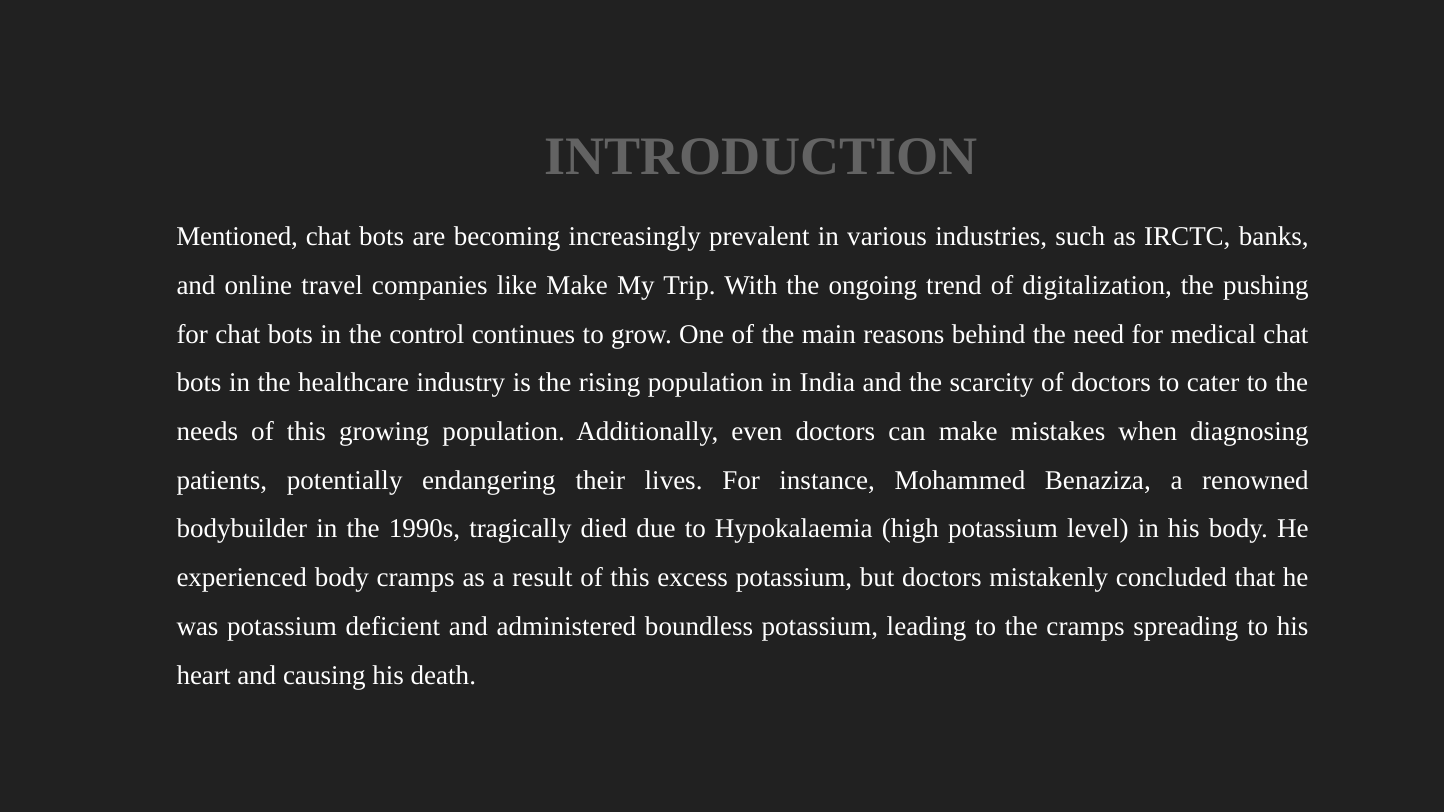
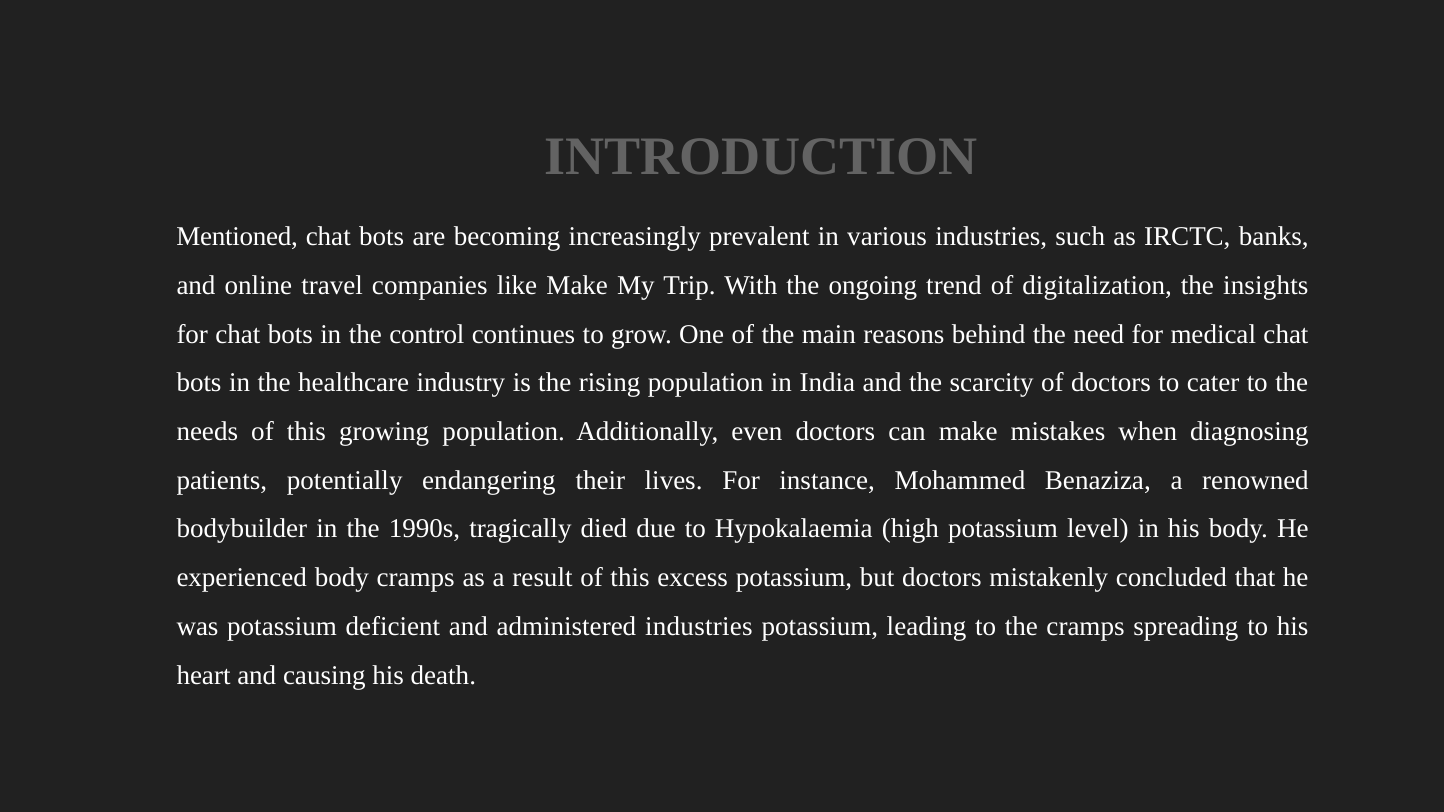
pushing: pushing -> insights
administered boundless: boundless -> industries
